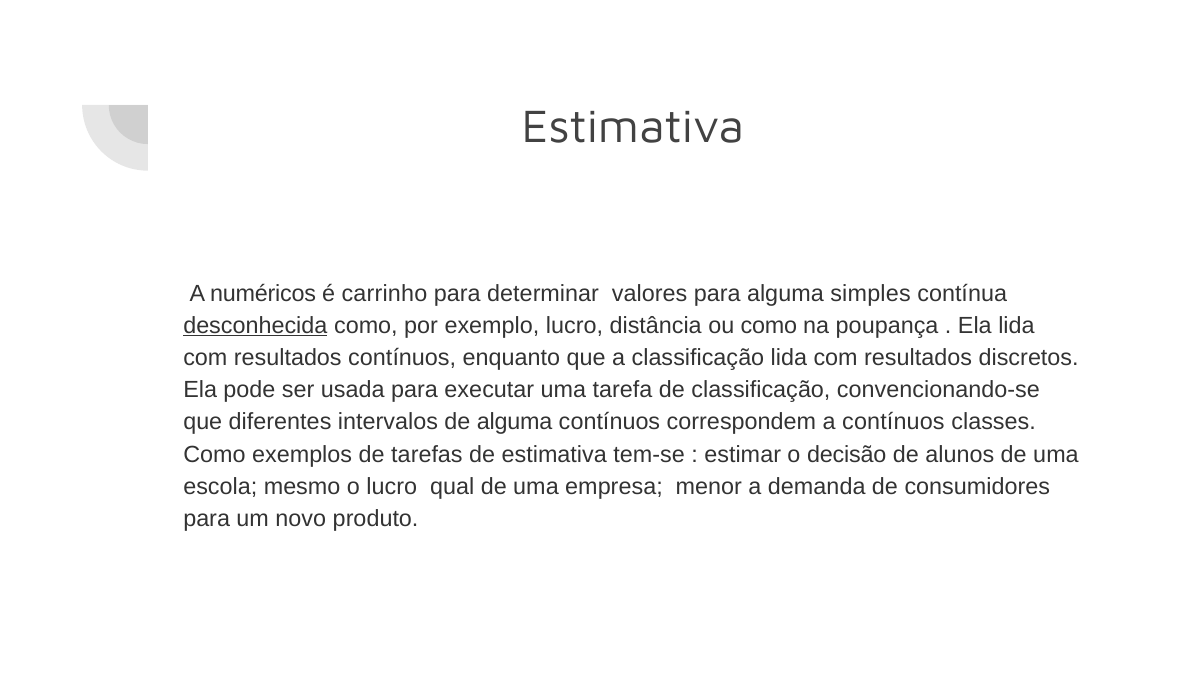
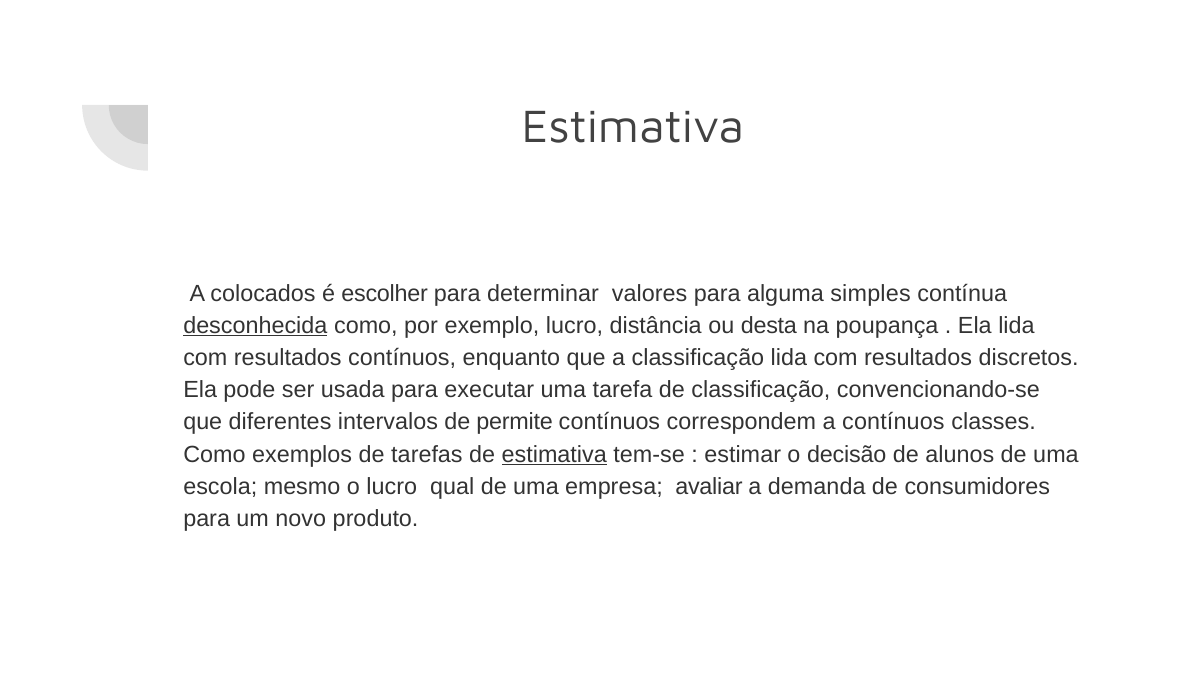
numéricos: numéricos -> colocados
carrinho: carrinho -> escolher
ou como: como -> desta
de alguma: alguma -> permite
estimativa at (554, 454) underline: none -> present
menor: menor -> avaliar
